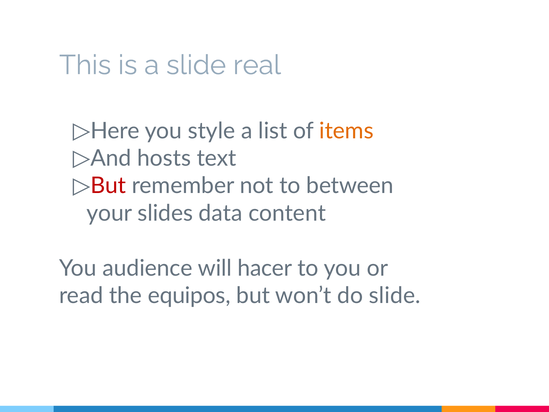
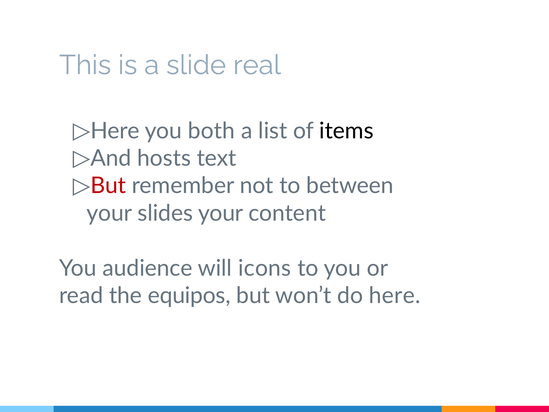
style: style -> both
items colour: orange -> black
slides data: data -> your
hacer: hacer -> icons
do slide: slide -> here
